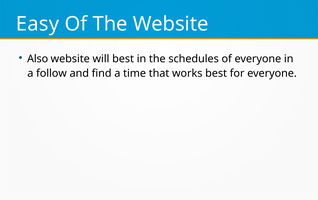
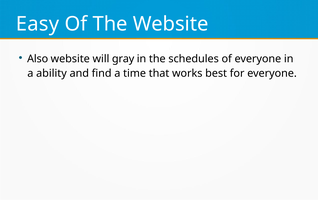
will best: best -> gray
follow: follow -> ability
